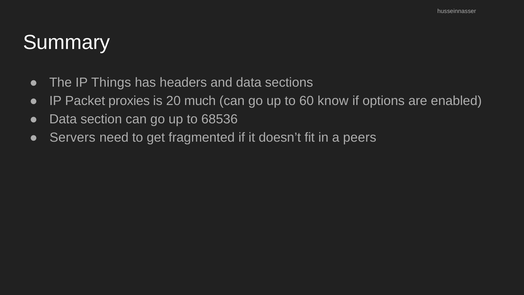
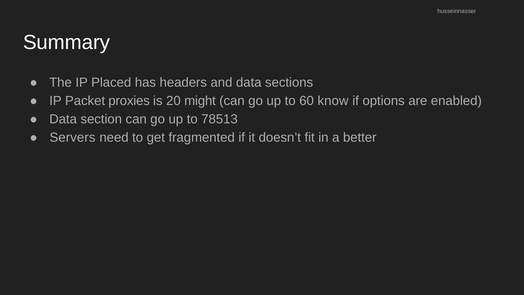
Things: Things -> Placed
much: much -> might
68536: 68536 -> 78513
peers: peers -> better
